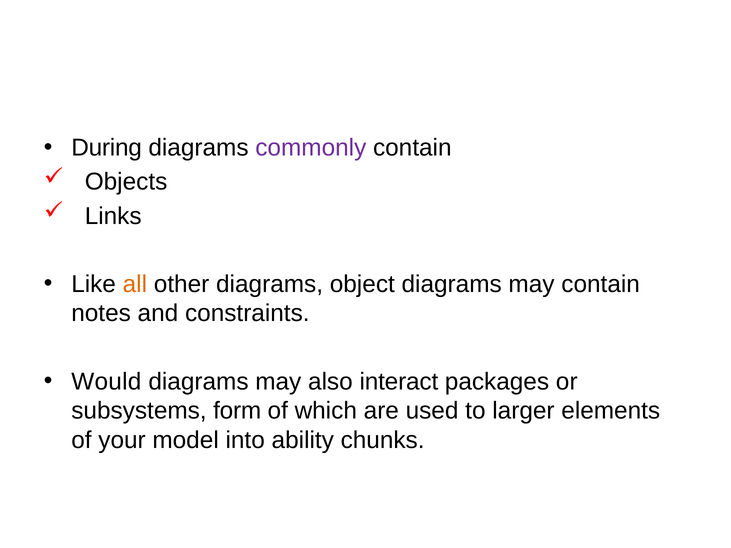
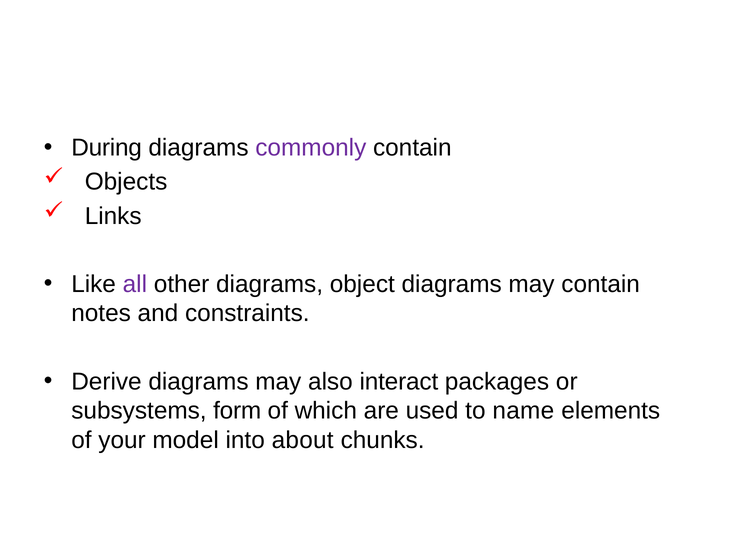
all colour: orange -> purple
Would: Would -> Derive
larger: larger -> name
ability: ability -> about
